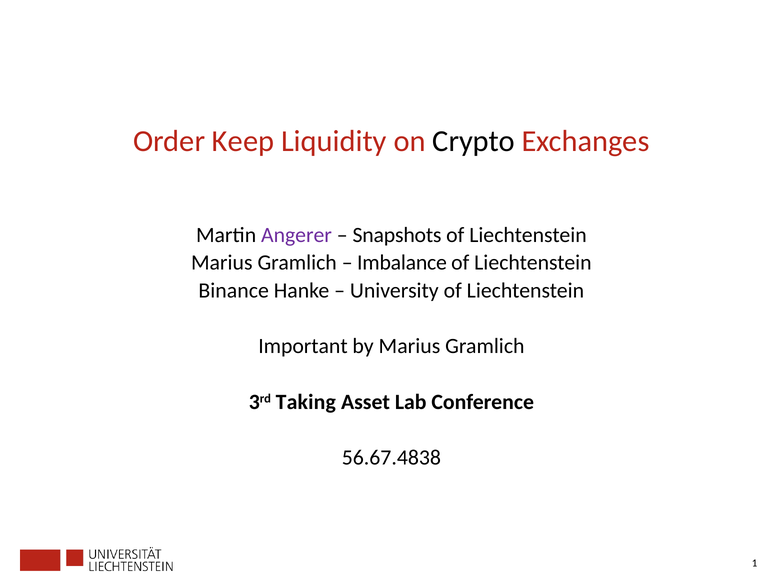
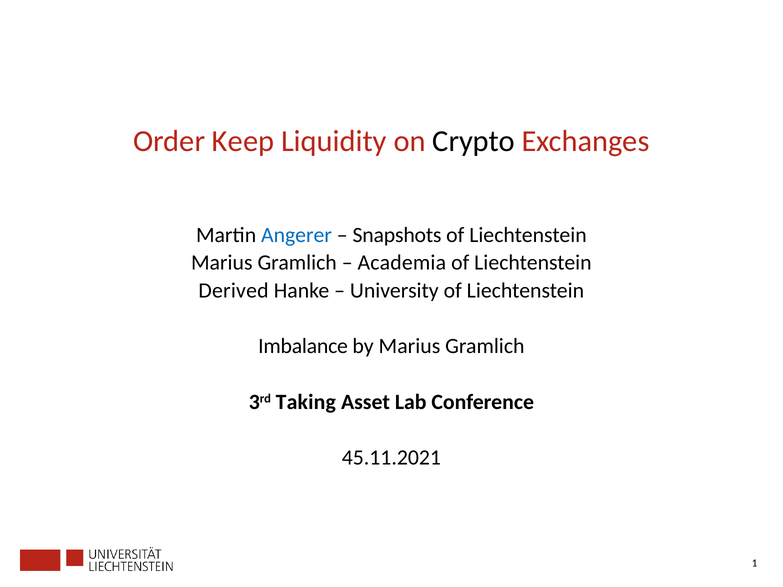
Angerer colour: purple -> blue
Imbalance: Imbalance -> Academia
Binance: Binance -> Derived
Important: Important -> Imbalance
56.67.4838: 56.67.4838 -> 45.11.2021
